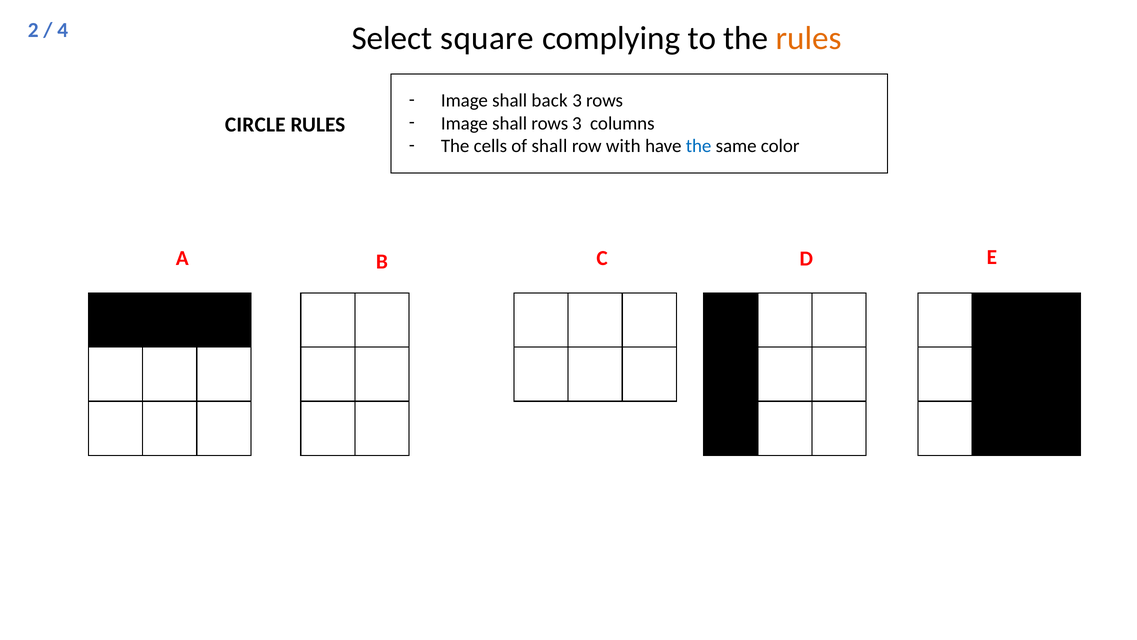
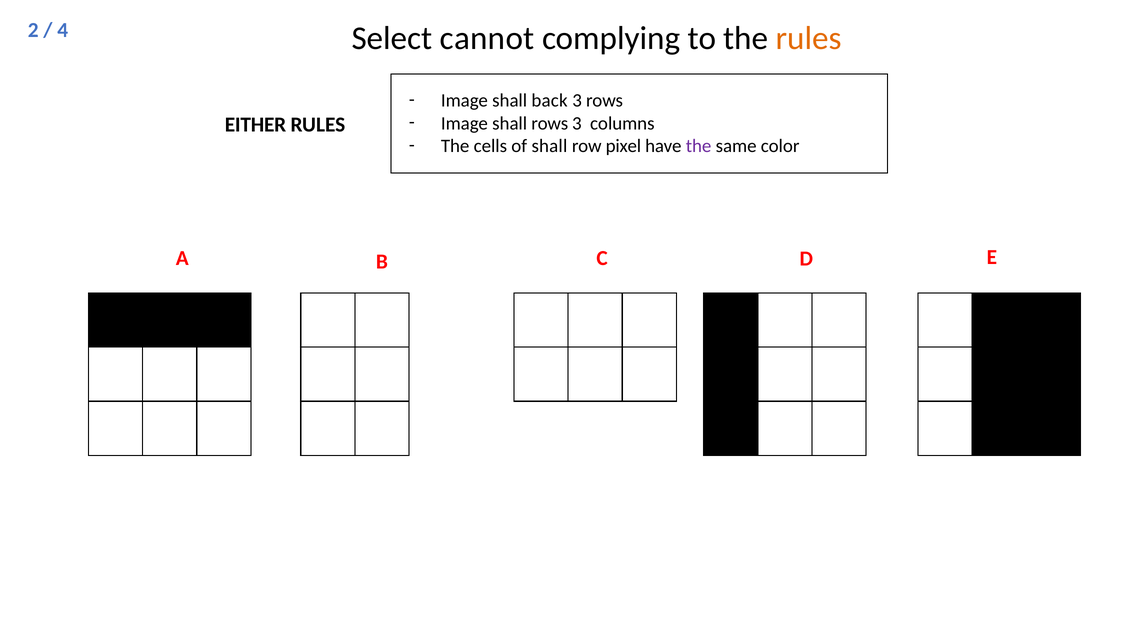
square: square -> cannot
CIRCLE: CIRCLE -> EITHER
with: with -> pixel
the at (699, 146) colour: blue -> purple
